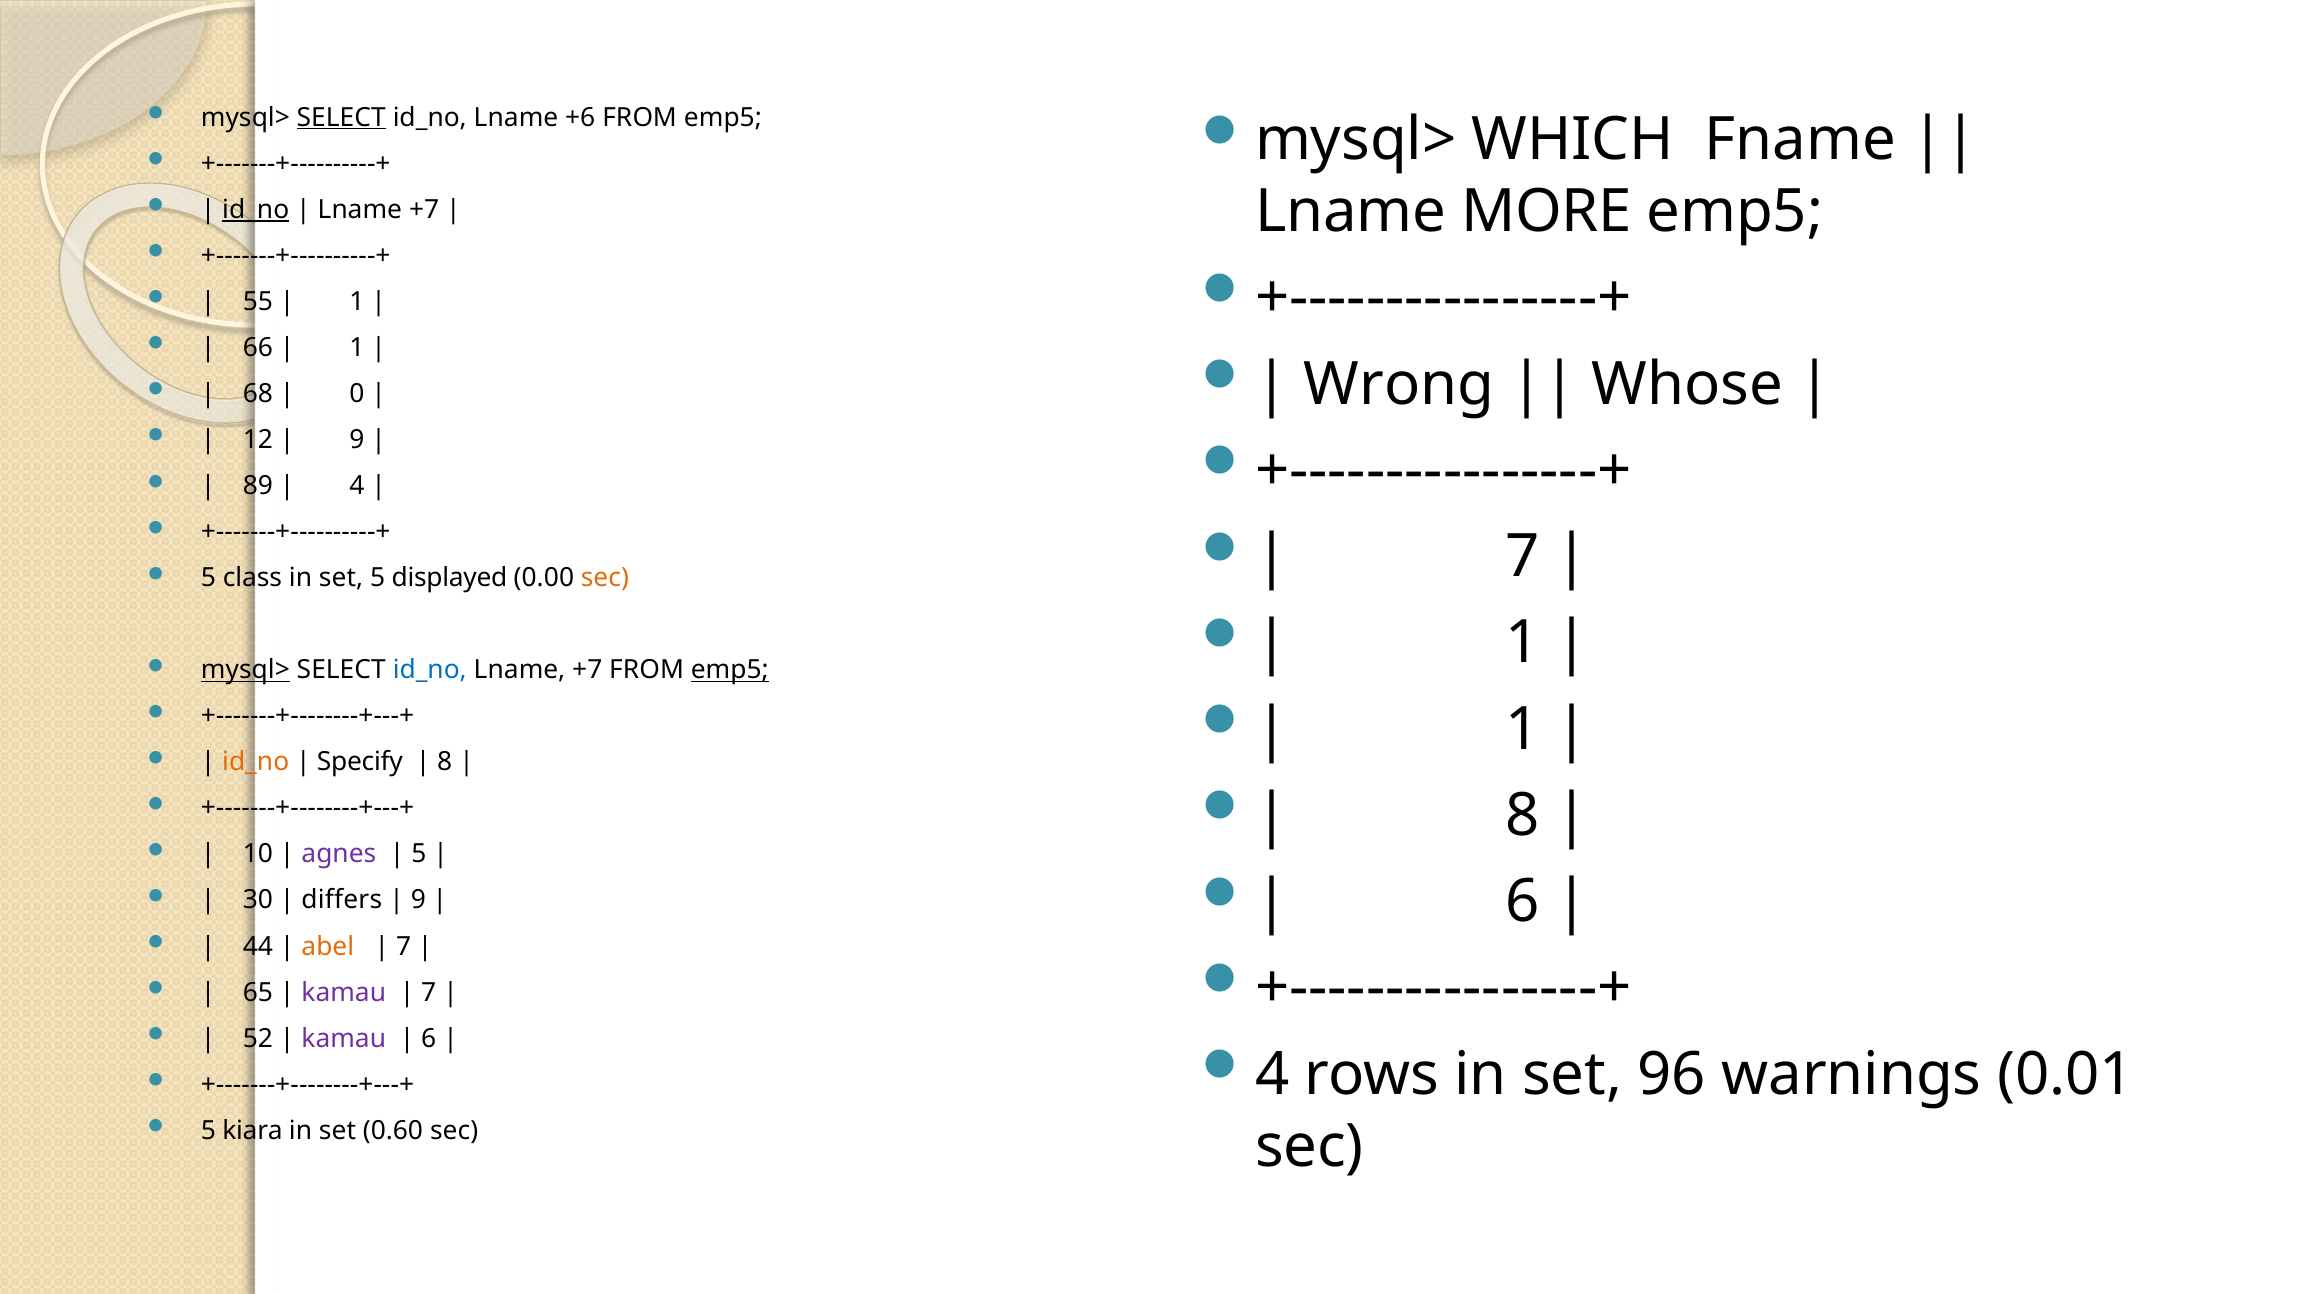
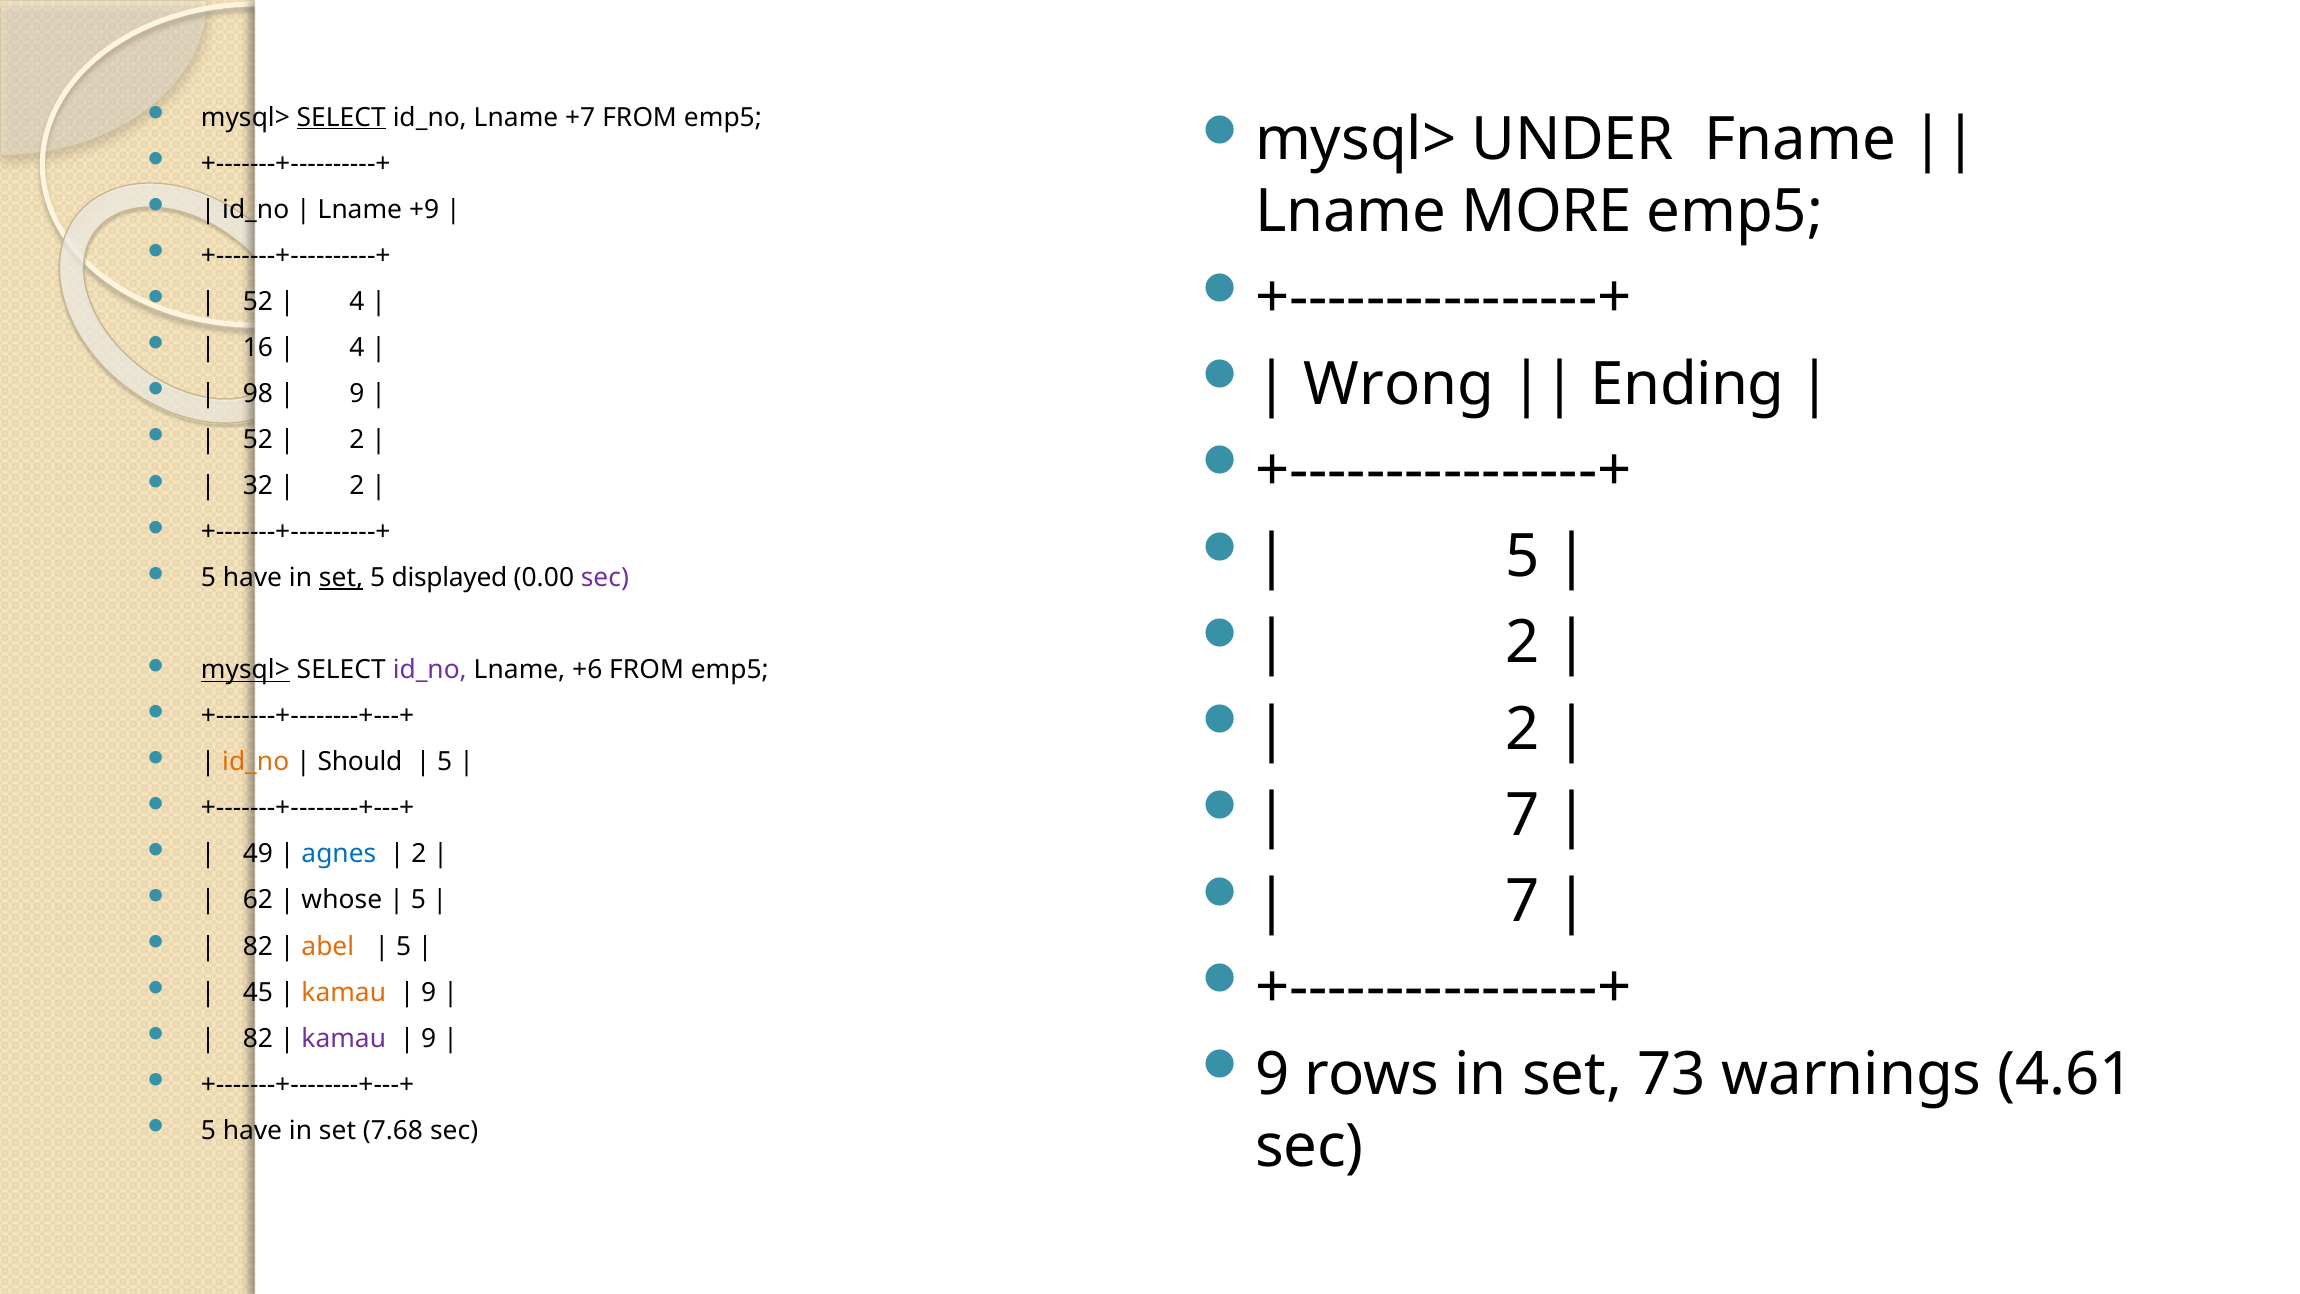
+6: +6 -> +7
WHICH: WHICH -> UNDER
id_no at (256, 209) underline: present -> none
+7 at (424, 209): +7 -> +9
55 at (258, 302): 55 -> 52
1 at (357, 302): 1 -> 4
66: 66 -> 16
1 at (357, 348): 1 -> 4
Whose: Whose -> Ending
68: 68 -> 98
0 at (357, 394): 0 -> 9
12 at (258, 440): 12 -> 52
9 at (357, 440): 9 -> 2
89: 89 -> 32
4 at (357, 486): 4 -> 2
7 at (1523, 557): 7 -> 5
class at (252, 578): class -> have
set at (341, 578) underline: none -> present
sec at (605, 578) colour: orange -> purple
1 at (1523, 643): 1 -> 2
id_no at (430, 670) colour: blue -> purple
+7 at (587, 670): +7 -> +6
emp5 at (730, 670) underline: present -> none
1 at (1523, 729): 1 -> 2
Specify: Specify -> Should
8 at (445, 762): 8 -> 5
8 at (1523, 815): 8 -> 7
10: 10 -> 49
agnes colour: purple -> blue
5 at (419, 854): 5 -> 2
6 at (1523, 902): 6 -> 7
30: 30 -> 62
differs: differs -> whose
9 at (418, 900): 9 -> 5
44 at (258, 946): 44 -> 82
7 at (404, 946): 7 -> 5
65: 65 -> 45
kamau at (344, 992) colour: purple -> orange
7 at (429, 992): 7 -> 9
52 at (258, 1038): 52 -> 82
6 at (429, 1038): 6 -> 9
4 at (1272, 1074): 4 -> 9
96: 96 -> 73
0.01: 0.01 -> 4.61
kiara at (253, 1130): kiara -> have
0.60: 0.60 -> 7.68
